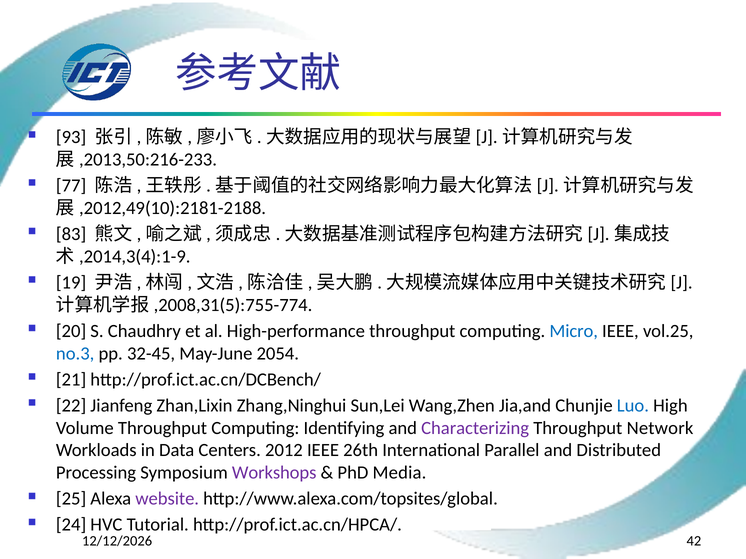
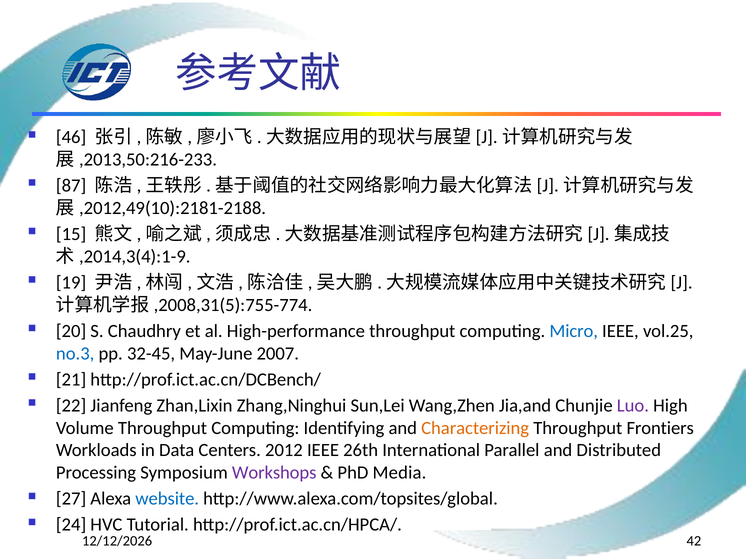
93: 93 -> 46
77: 77 -> 87
83: 83 -> 15
2054: 2054 -> 2007
Luo colour: blue -> purple
Characterizing colour: purple -> orange
Network: Network -> Frontiers
25: 25 -> 27
website colour: purple -> blue
